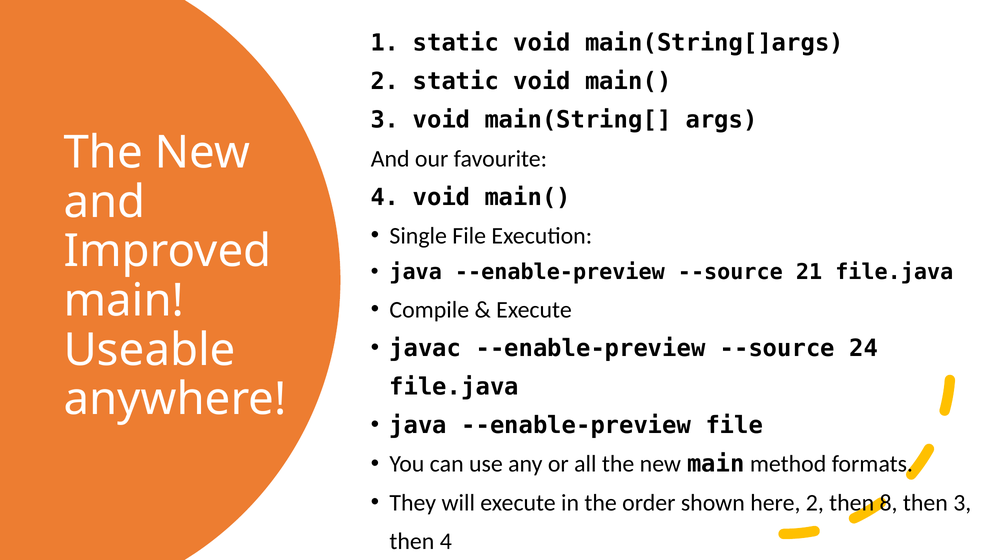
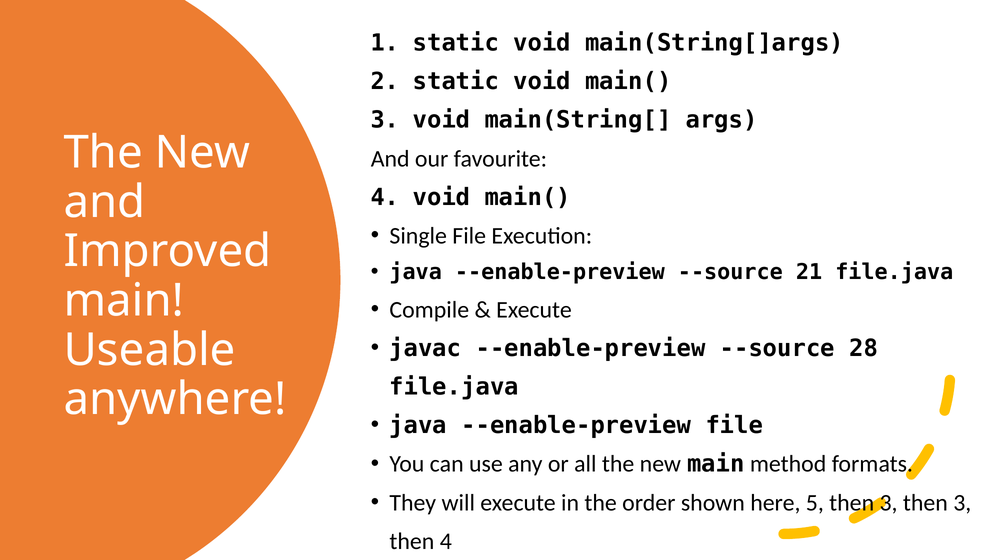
24: 24 -> 28
here 2: 2 -> 5
8 at (889, 503): 8 -> 3
